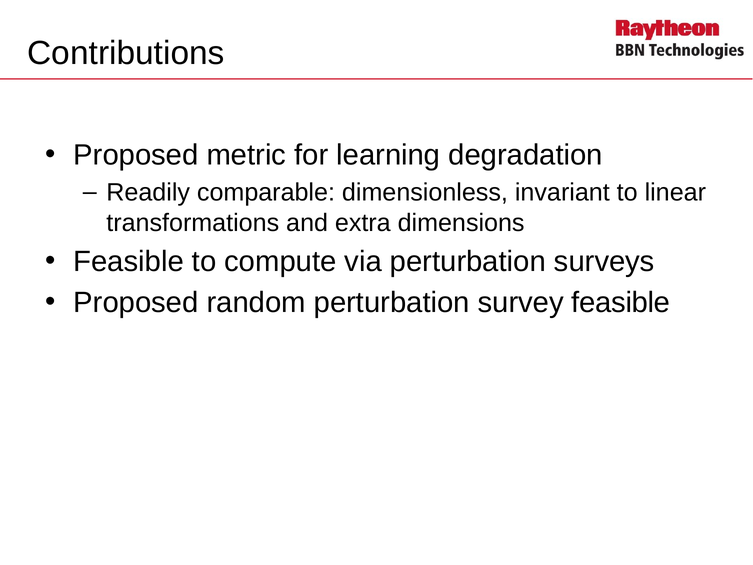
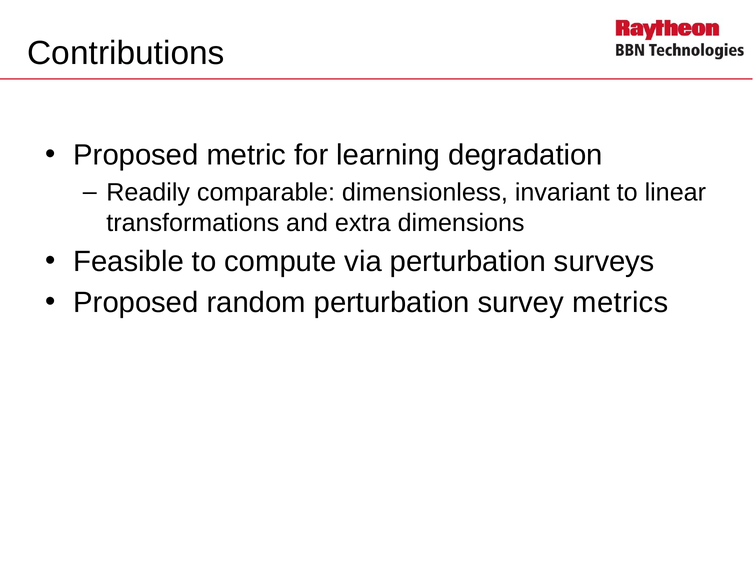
survey feasible: feasible -> metrics
